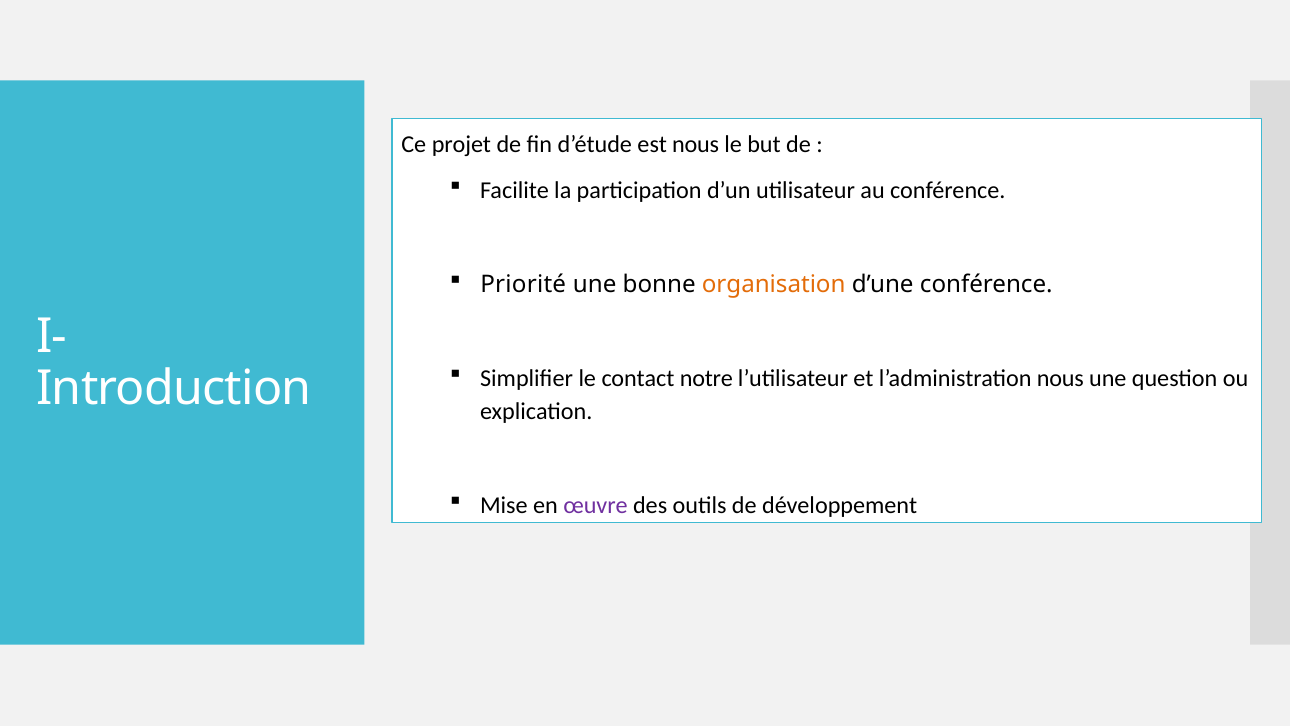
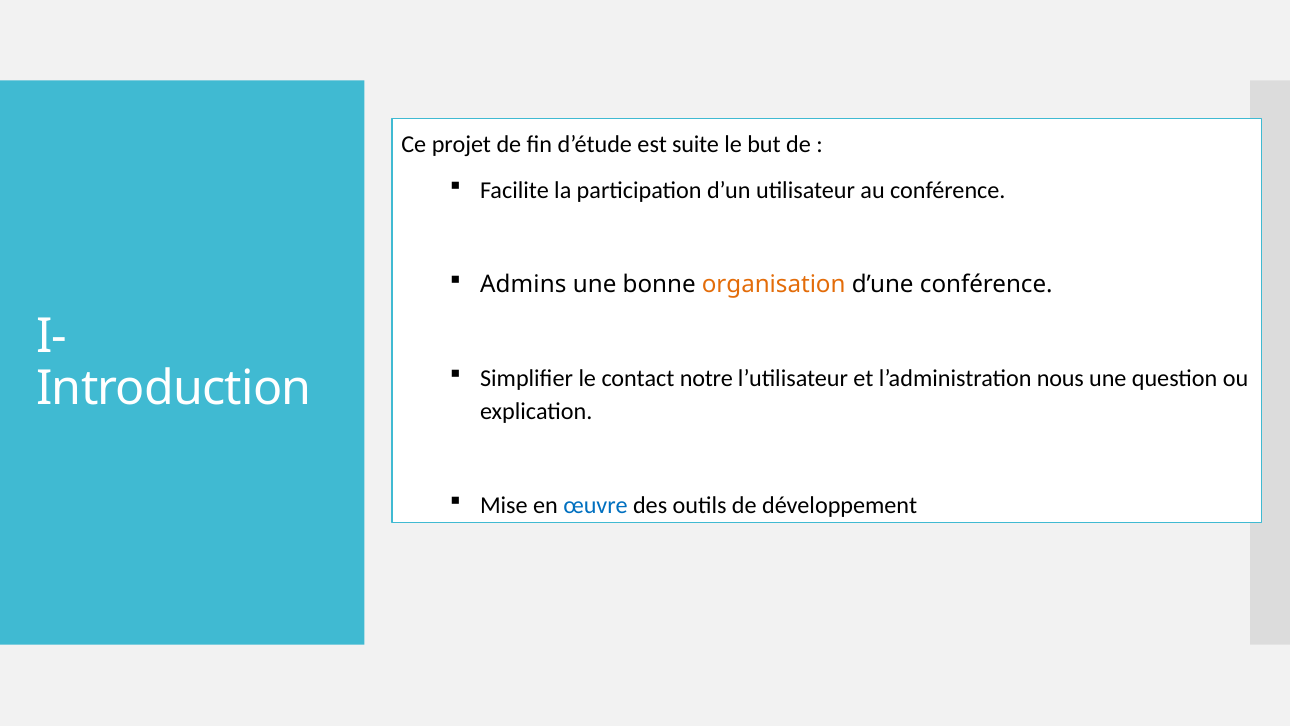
est nous: nous -> suite
Priorité: Priorité -> Admins
œuvre colour: purple -> blue
